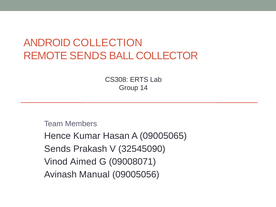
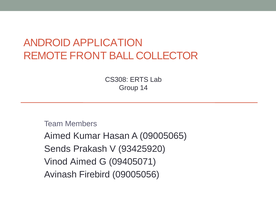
COLLECTION: COLLECTION -> APPLICATION
REMOTE SENDS: SENDS -> FRONT
Hence at (57, 136): Hence -> Aimed
32545090: 32545090 -> 93425920
09008071: 09008071 -> 09405071
Manual: Manual -> Firebird
